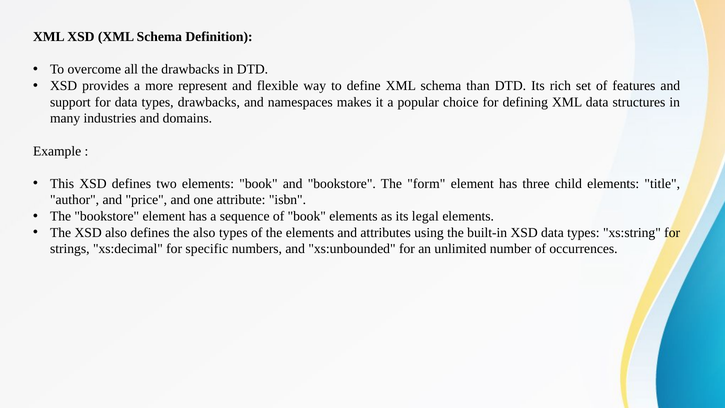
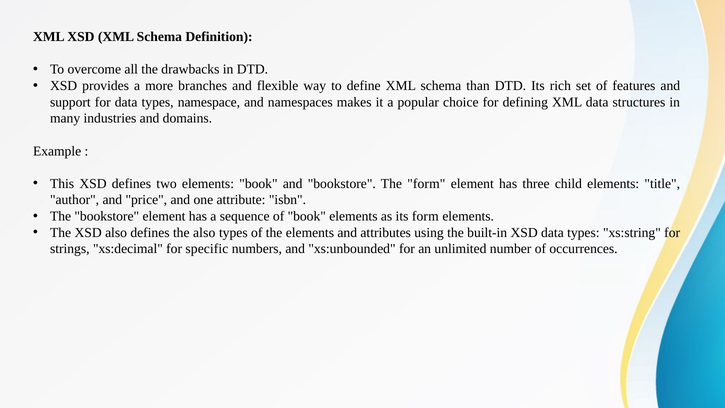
represent: represent -> branches
types drawbacks: drawbacks -> namespace
its legal: legal -> form
